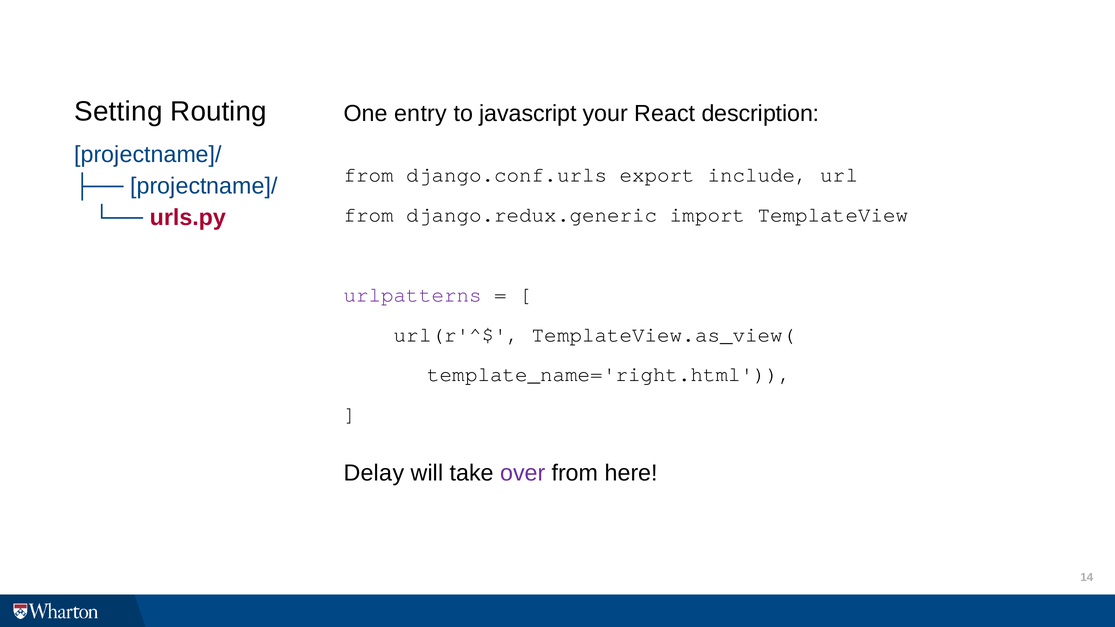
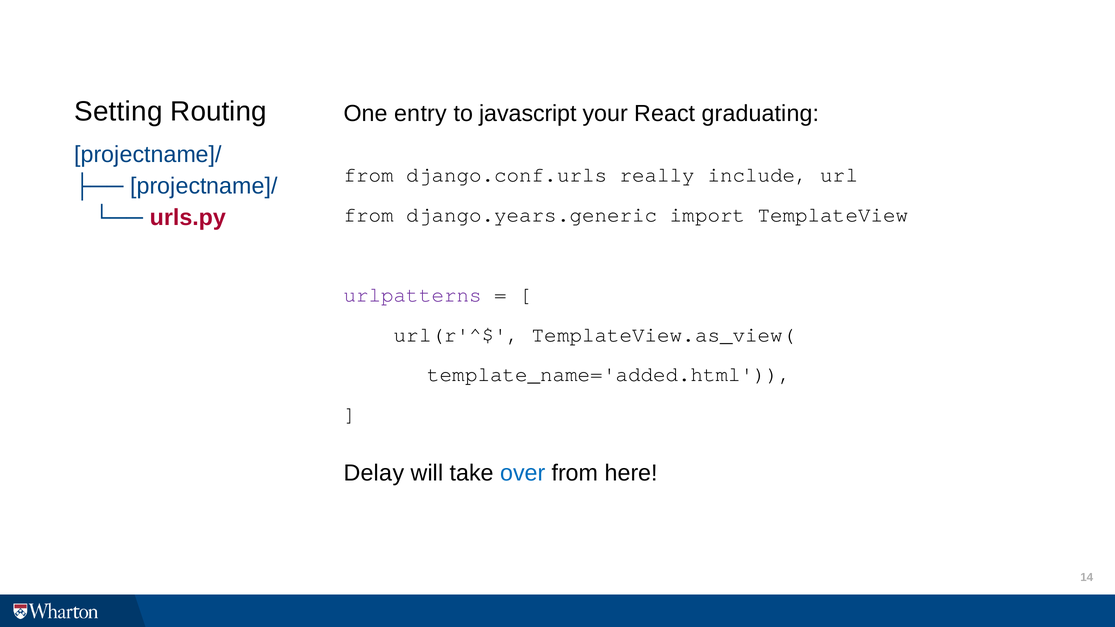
description: description -> graduating
export: export -> really
django.redux.generic: django.redux.generic -> django.years.generic
template_name='right.html: template_name='right.html -> template_name='added.html
over colour: purple -> blue
